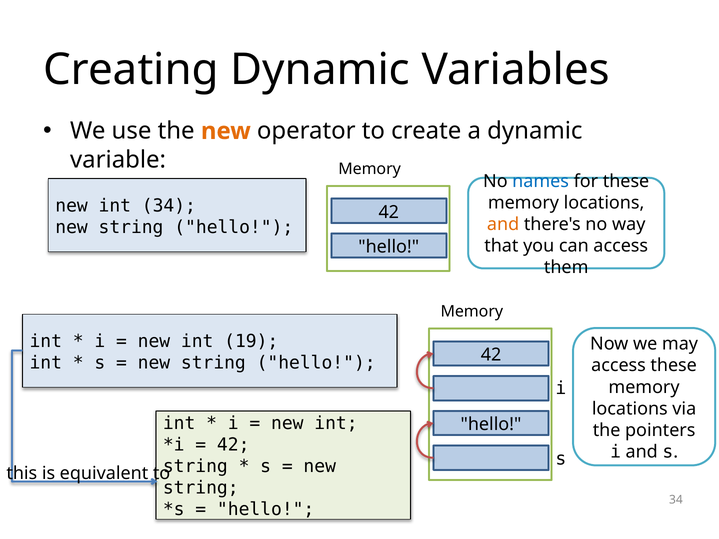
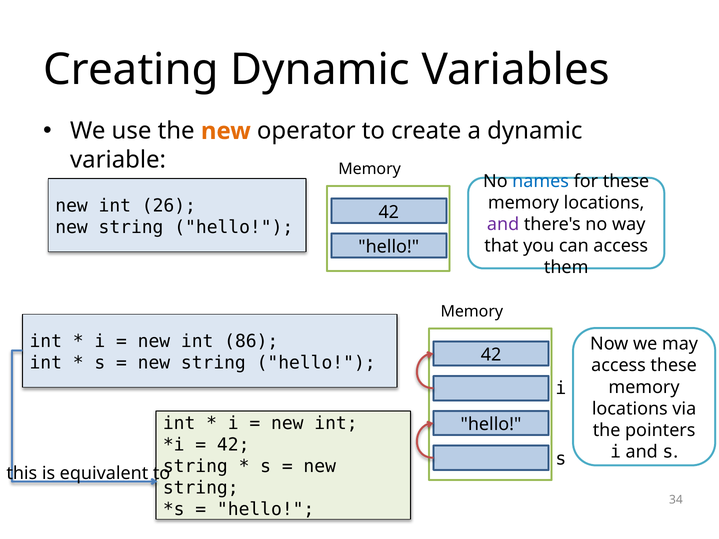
int 34: 34 -> 26
and at (503, 224) colour: orange -> purple
19: 19 -> 86
